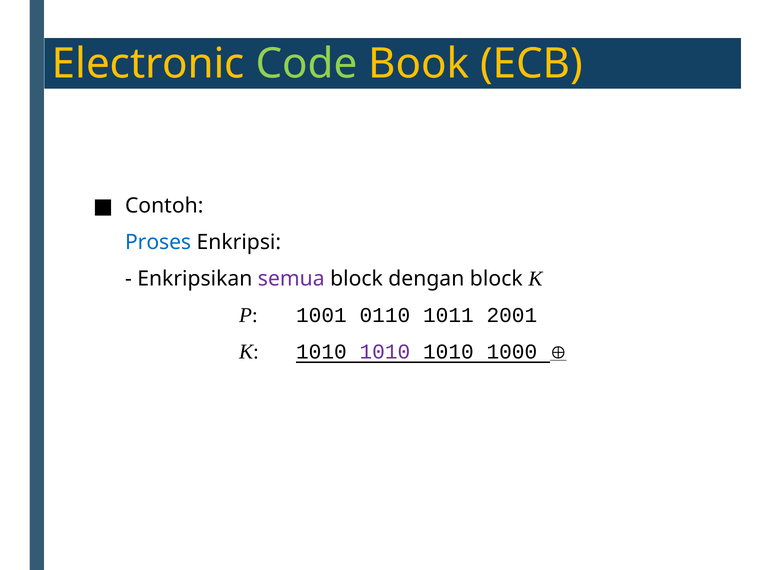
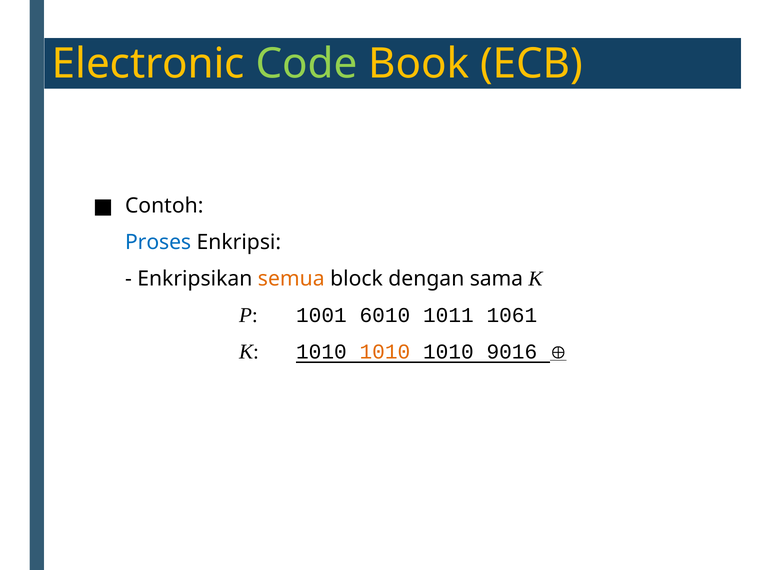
semua colour: purple -> orange
dengan block: block -> sama
0110: 0110 -> 6010
2001: 2001 -> 1061
1010 at (385, 352) colour: purple -> orange
1000: 1000 -> 9016
